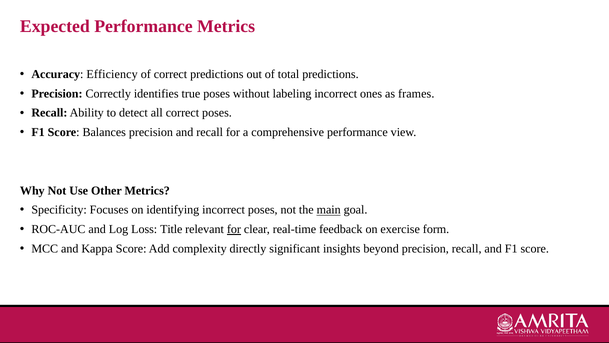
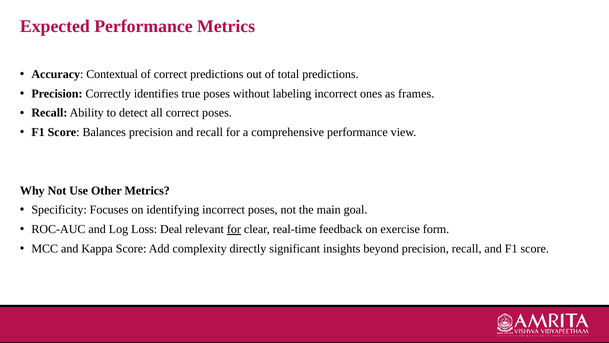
Efficiency: Efficiency -> Contextual
main underline: present -> none
Title: Title -> Deal
